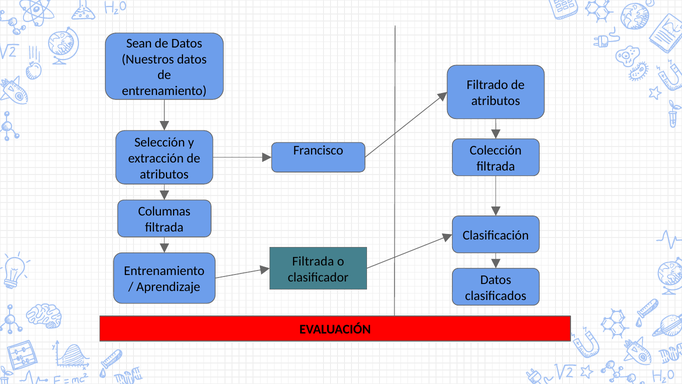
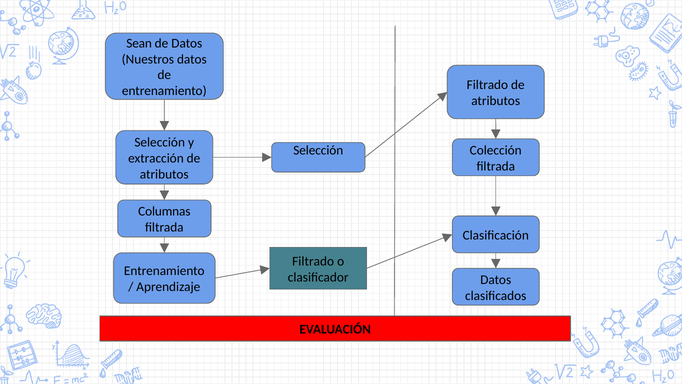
Francisco at (318, 150): Francisco -> Selección
Filtrada at (313, 261): Filtrada -> Filtrado
